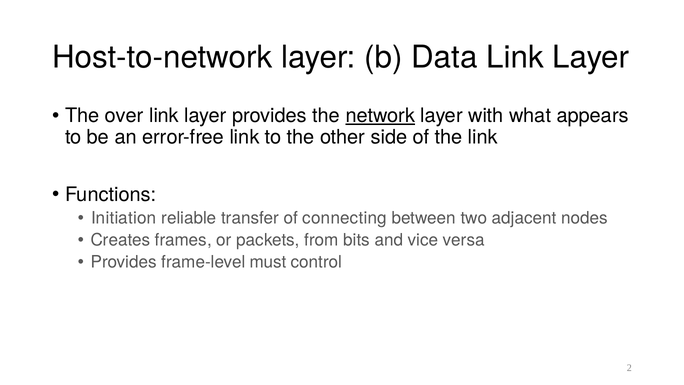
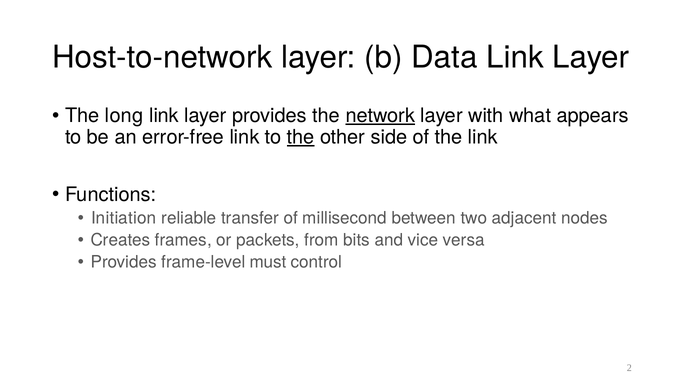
over: over -> long
the at (301, 137) underline: none -> present
connecting: connecting -> millisecond
